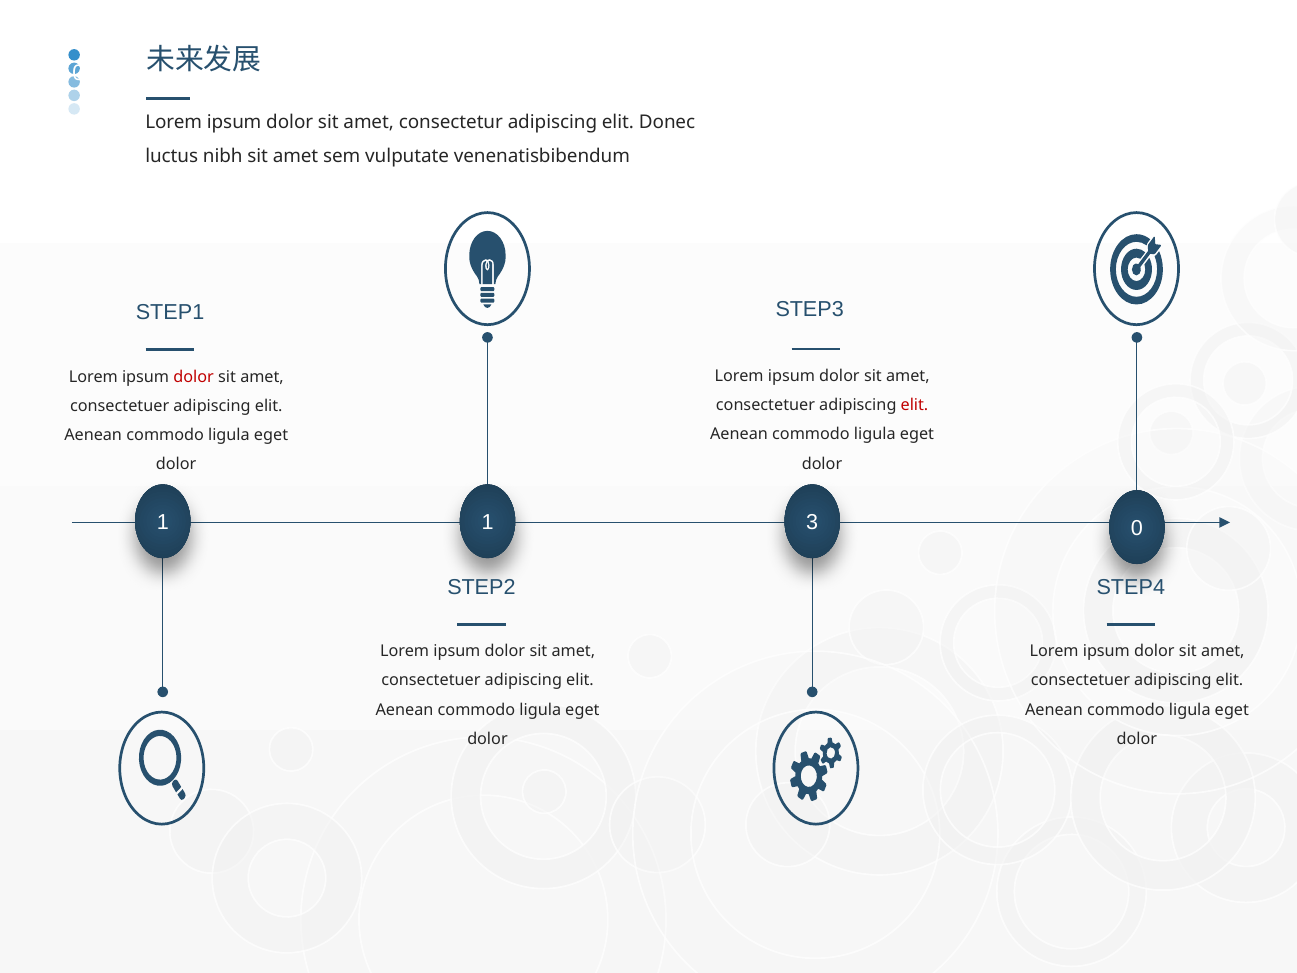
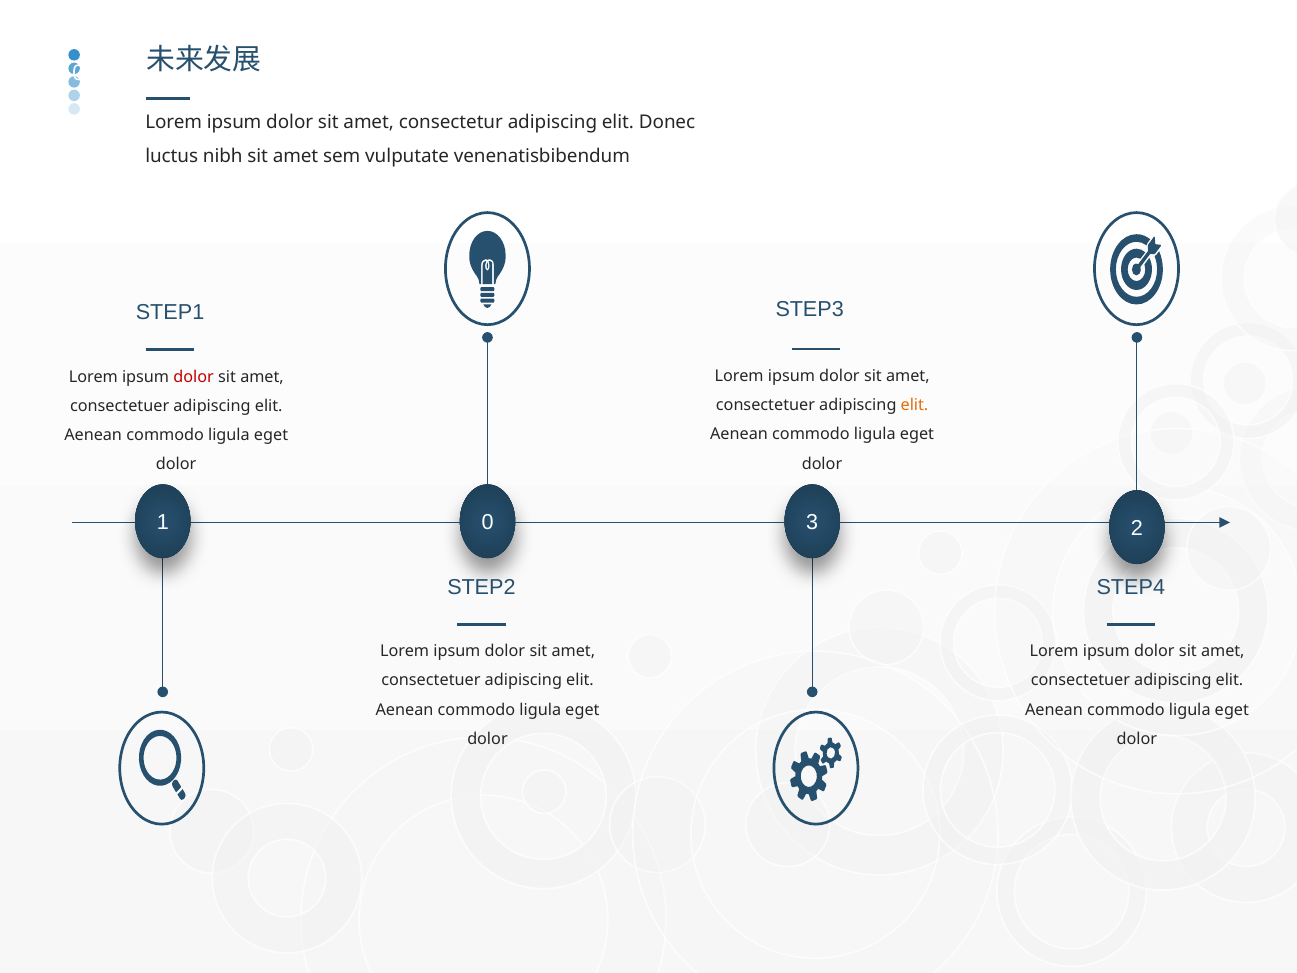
elit at (914, 405) colour: red -> orange
1 1: 1 -> 0
0: 0 -> 2
